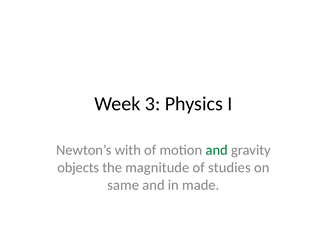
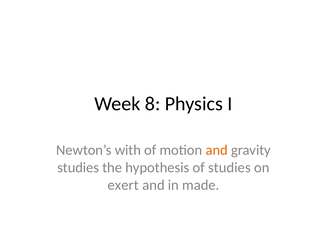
3: 3 -> 8
and at (217, 150) colour: green -> orange
objects at (78, 168): objects -> studies
magnitude: magnitude -> hypothesis
same: same -> exert
